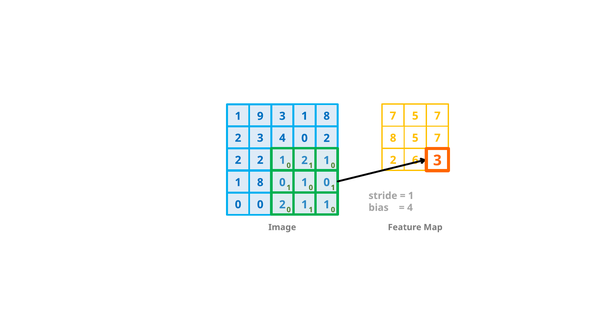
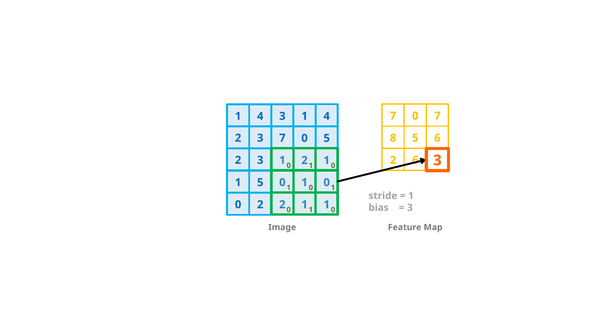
7 5: 5 -> 0
8 at (327, 116): 8 -> 4
9 at (260, 116): 9 -> 4
3 4: 4 -> 7
8 5 7: 7 -> 6
2 at (327, 138): 2 -> 5
2 at (260, 160): 2 -> 3
8 at (260, 183): 8 -> 5
0 at (260, 205): 0 -> 2
4 at (410, 208): 4 -> 3
